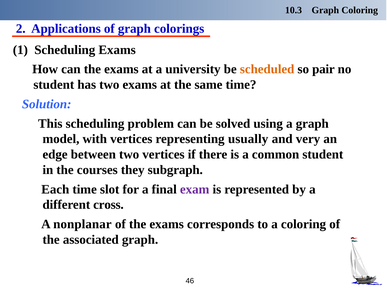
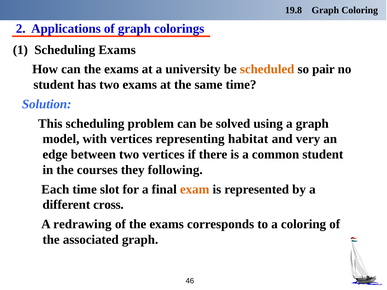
10.3: 10.3 -> 19.8
usually: usually -> habitat
subgraph: subgraph -> following
exam colour: purple -> orange
nonplanar: nonplanar -> redrawing
